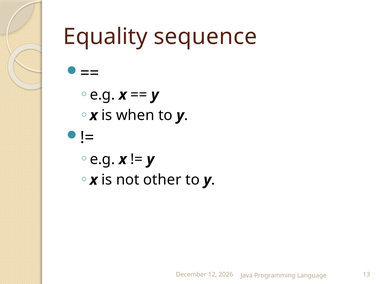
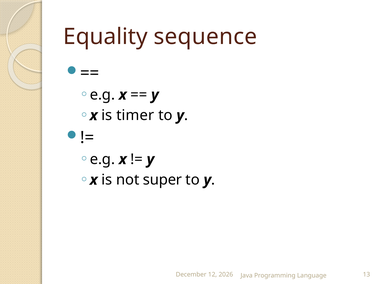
when: when -> timer
other: other -> super
